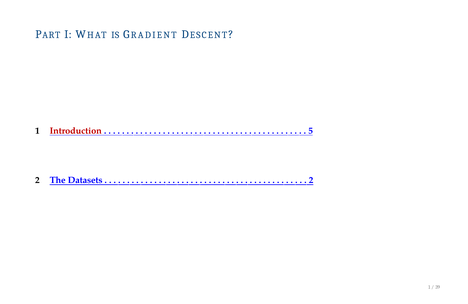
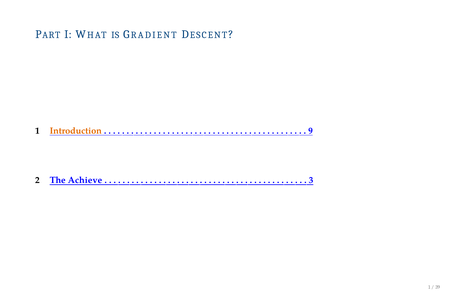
Introduction colour: red -> orange
5: 5 -> 9
Datasets: Datasets -> Achieve
2 at (311, 181): 2 -> 3
